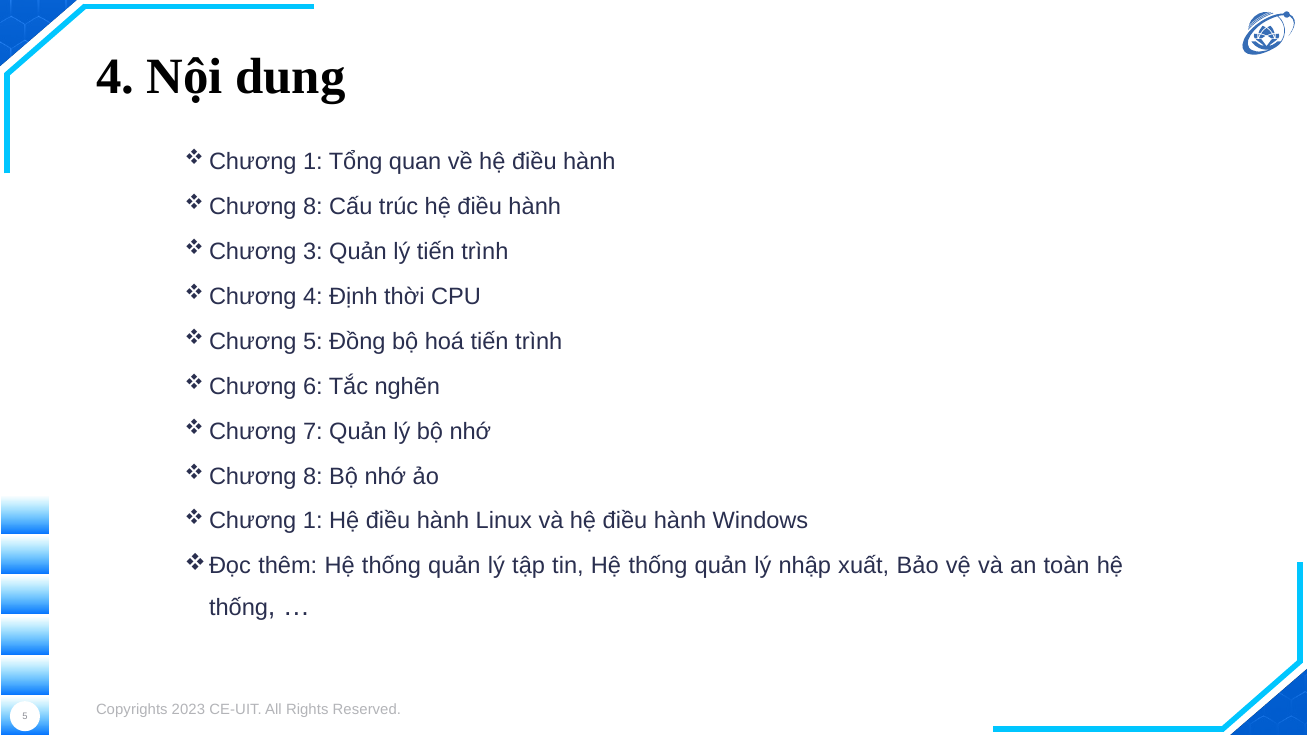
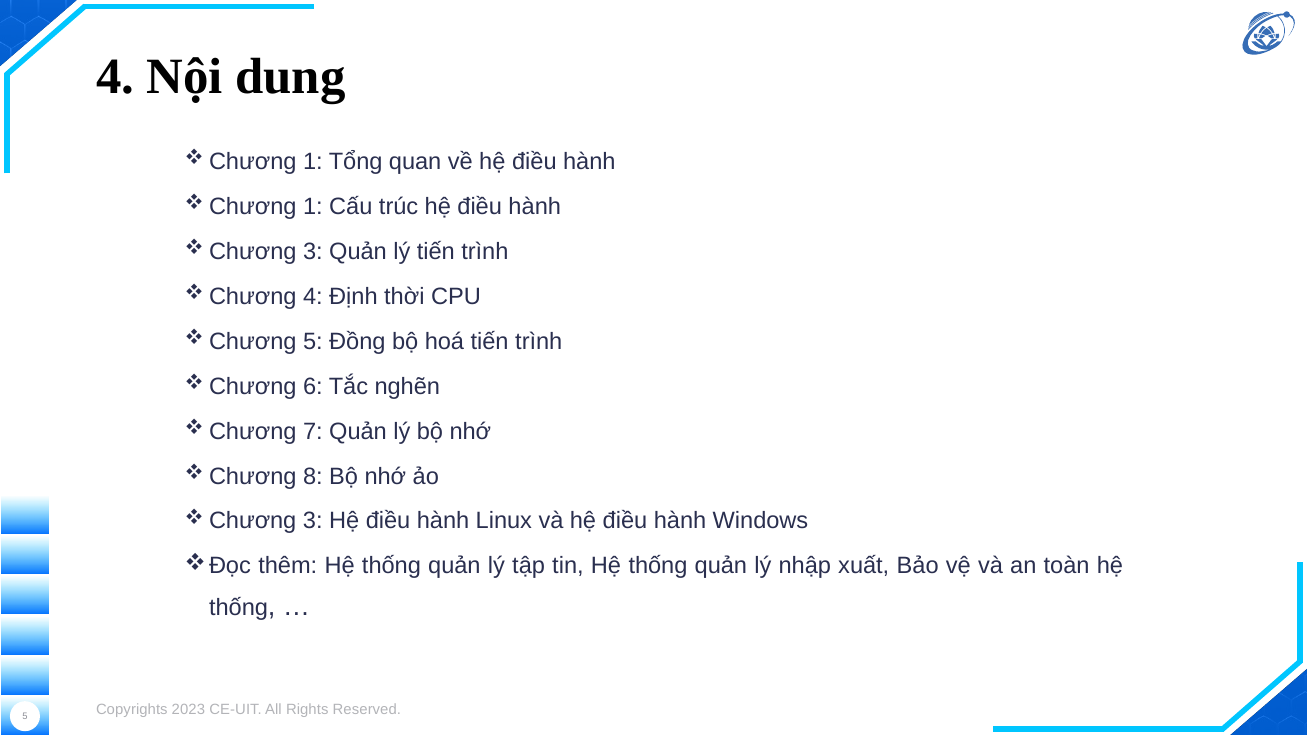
8 at (313, 207): 8 -> 1
1 at (313, 521): 1 -> 3
